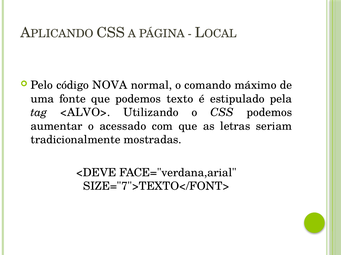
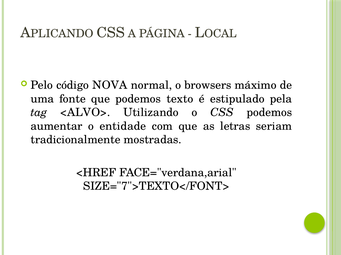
comando: comando -> browsers
acessado: acessado -> entidade
<DEVE: <DEVE -> <HREF
